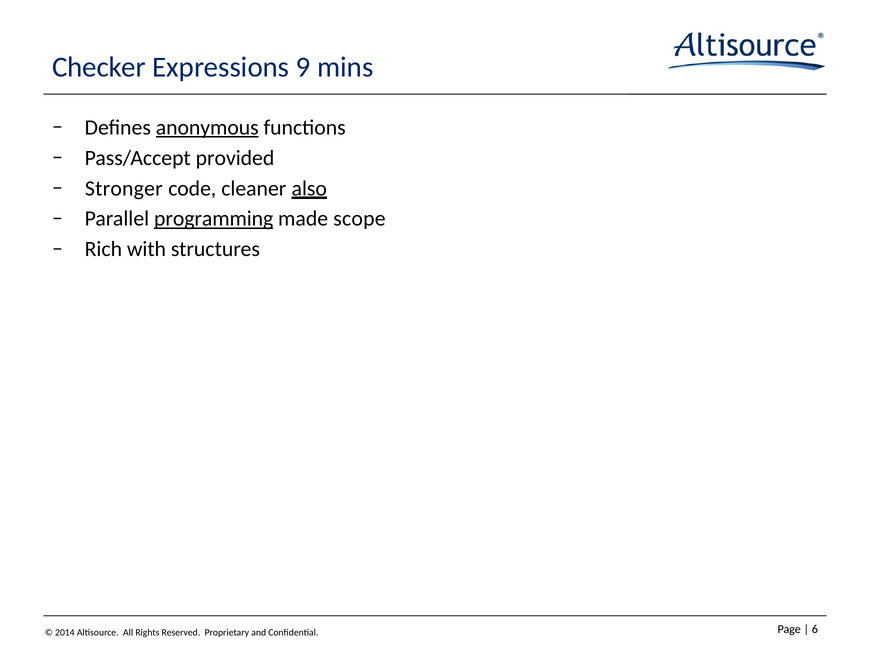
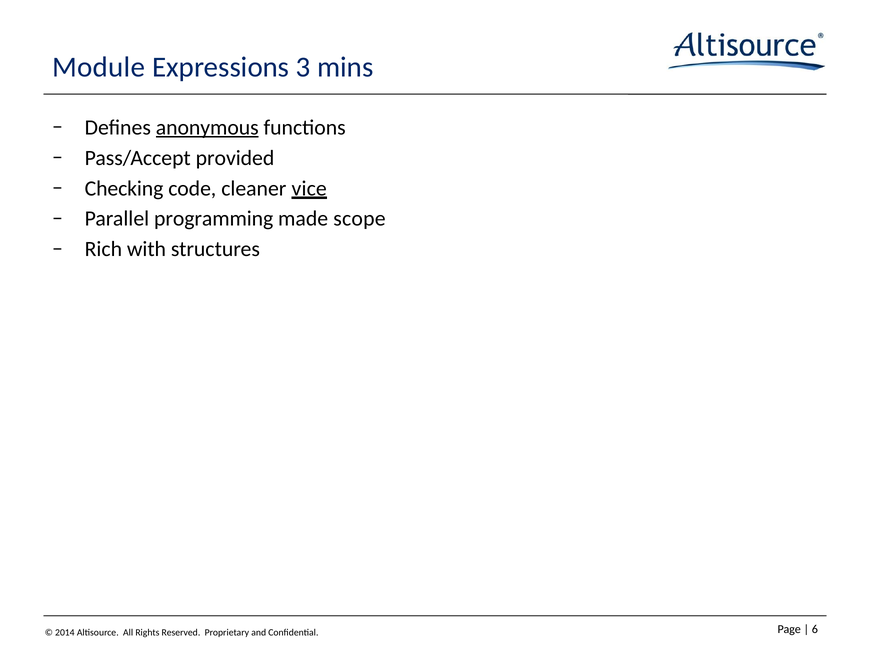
Checker: Checker -> Module
9: 9 -> 3
Stronger: Stronger -> Checking
also: also -> vice
programming underline: present -> none
